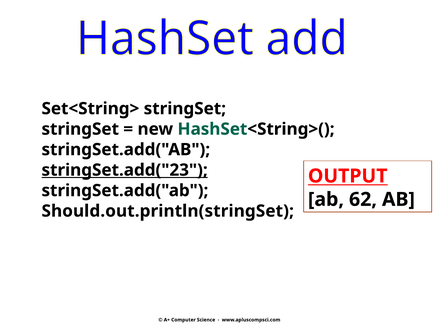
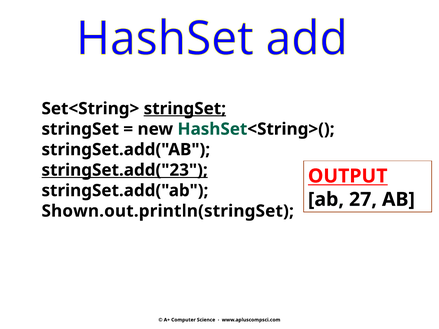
stringSet at (185, 109) underline: none -> present
62: 62 -> 27
Should.out.println(stringSet: Should.out.println(stringSet -> Shown.out.println(stringSet
